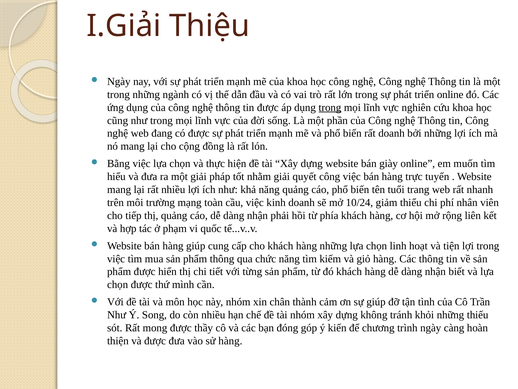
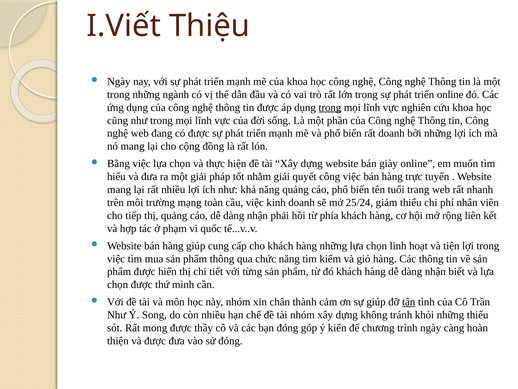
I.Giải: I.Giải -> I.Viết
10/24: 10/24 -> 25/24
tận underline: none -> present
sử hàng: hàng -> đóng
